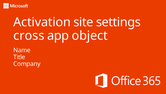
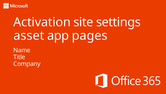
cross: cross -> asset
object: object -> pages
